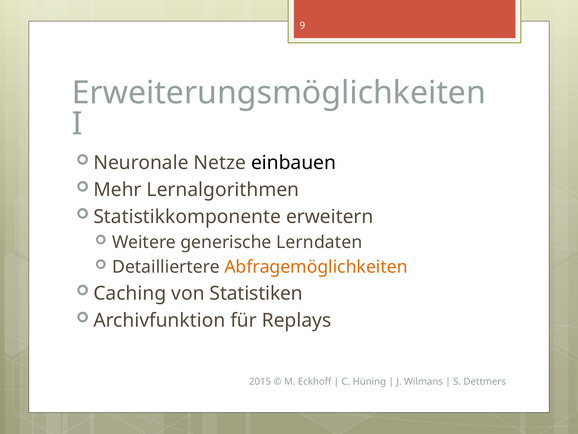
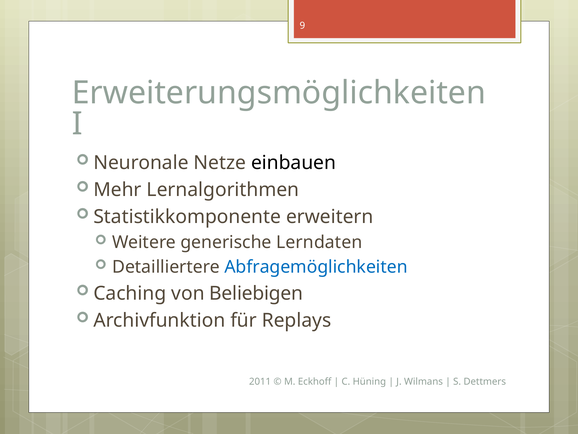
Abfragemöglichkeiten colour: orange -> blue
Statistiken: Statistiken -> Beliebigen
2015: 2015 -> 2011
